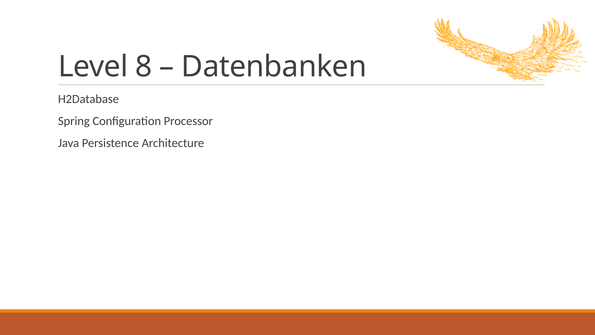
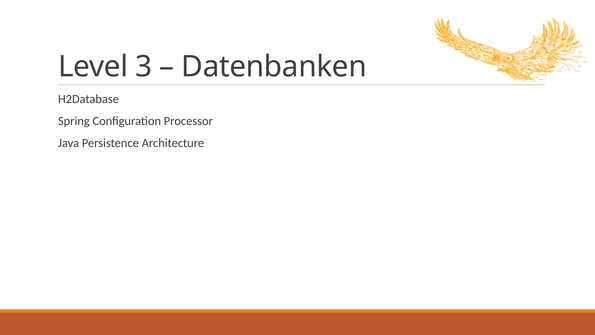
8: 8 -> 3
